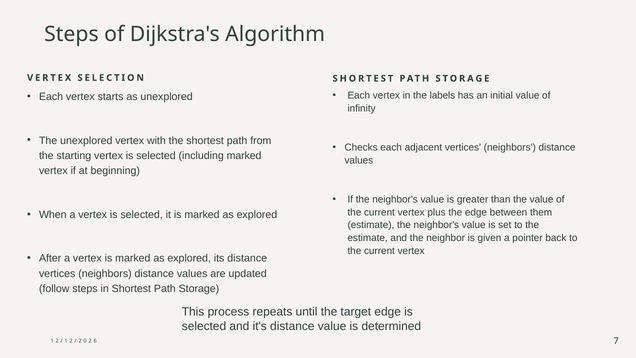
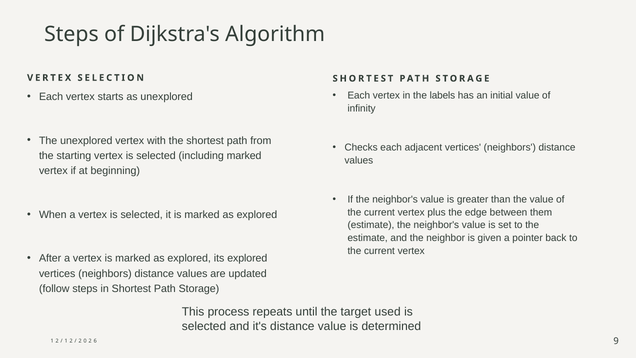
its distance: distance -> explored
target edge: edge -> used
7: 7 -> 9
